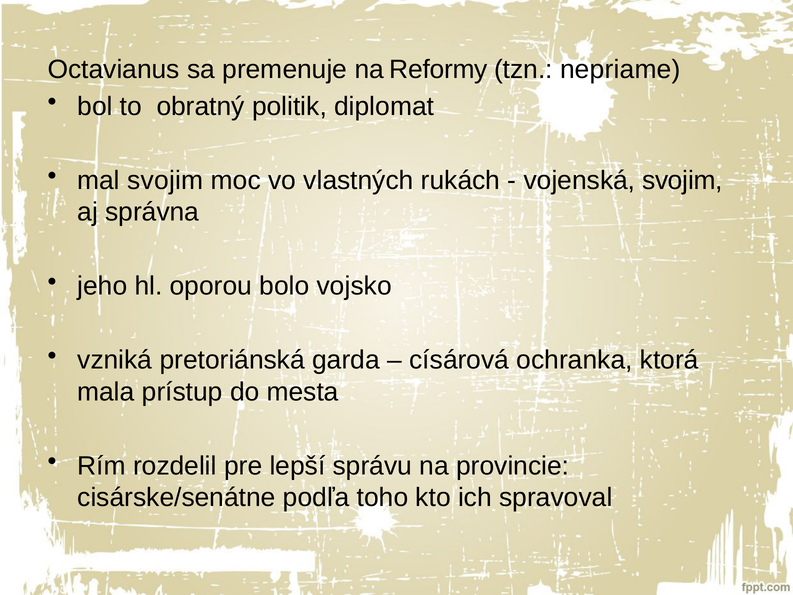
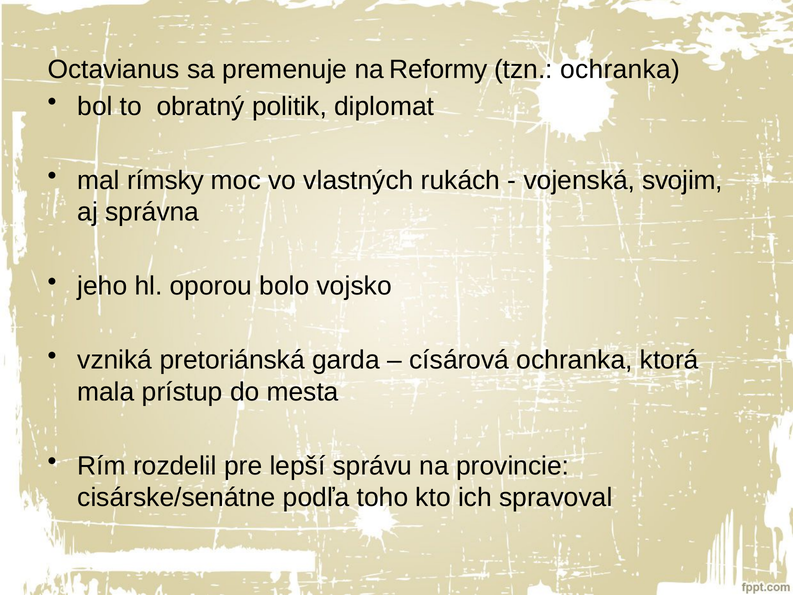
tzn nepriame: nepriame -> ochranka
mal svojim: svojim -> rímsky
